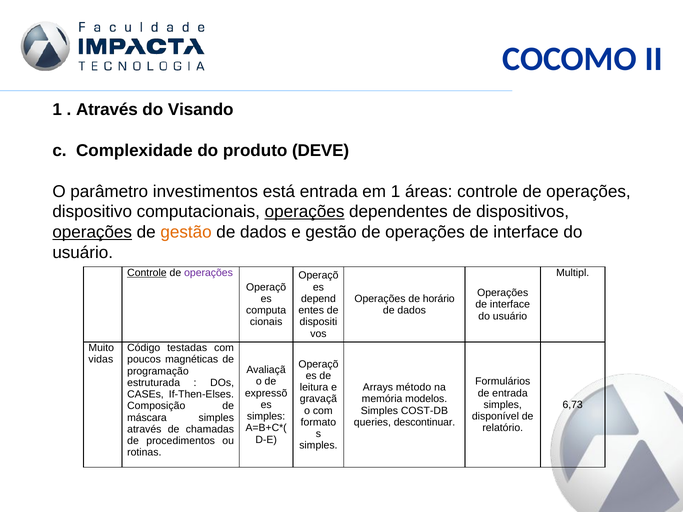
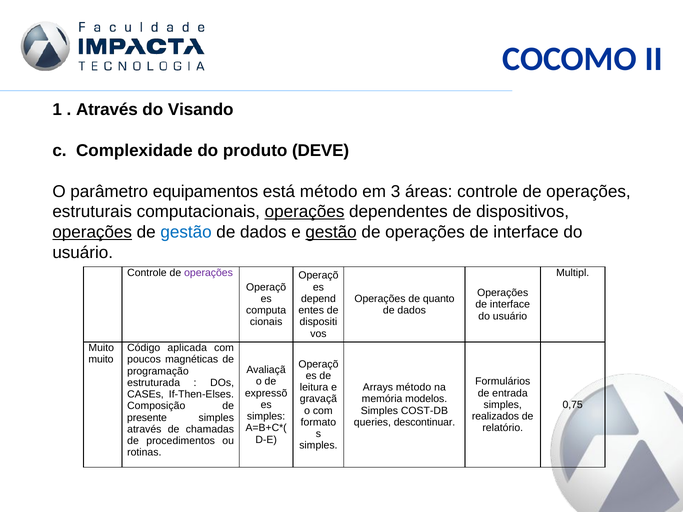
investimentos: investimentos -> equipamentos
está entrada: entrada -> método
em 1: 1 -> 3
dispositivo: dispositivo -> estruturais
gestão at (186, 232) colour: orange -> blue
gestão at (331, 232) underline: none -> present
Controle at (147, 273) underline: present -> none
horário: horário -> quanto
testadas: testadas -> aplicada
vidas at (101, 360): vidas -> muito
6,73: 6,73 -> 0,75
disponível: disponível -> realizados
máscara: máscara -> presente
